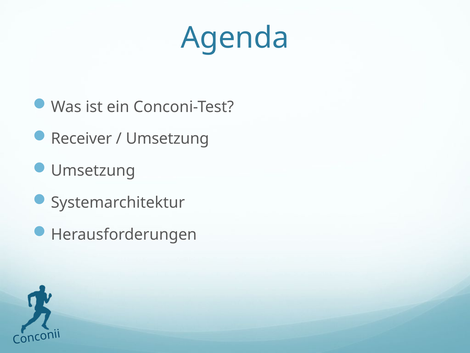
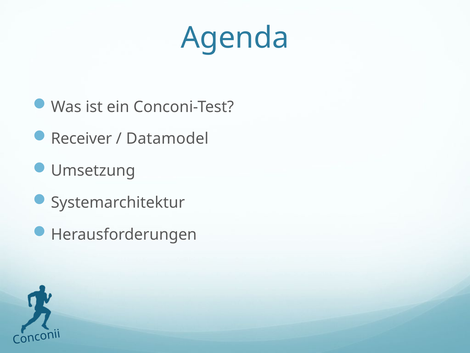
Umsetzung at (167, 139): Umsetzung -> Datamodel
